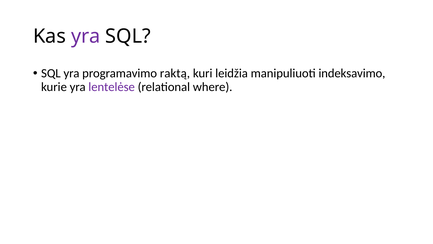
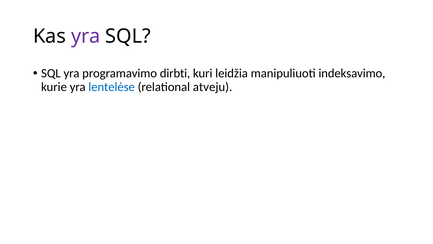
raktą: raktą -> dirbti
lentelėse colour: purple -> blue
where: where -> atveju
